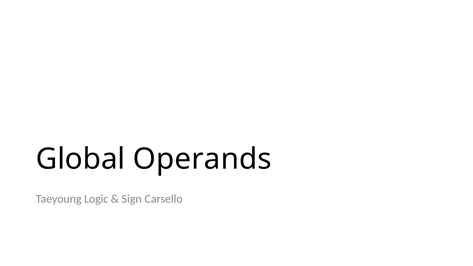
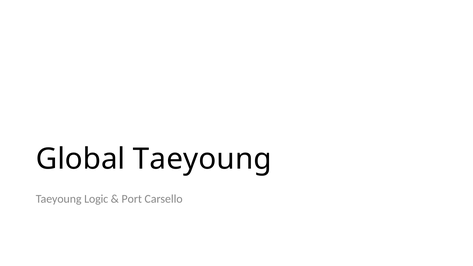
Global Operands: Operands -> Taeyoung
Sign: Sign -> Port
